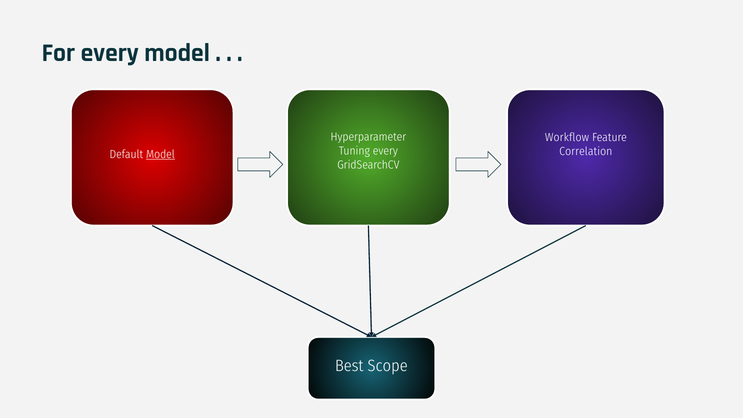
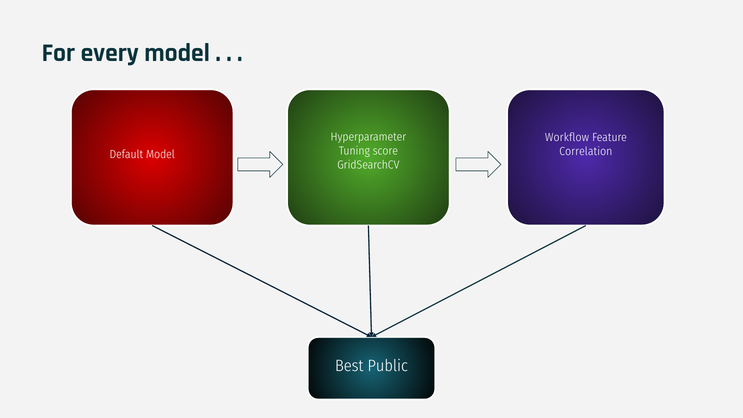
Tuning every: every -> score
Model at (160, 154) underline: present -> none
Scope: Scope -> Public
